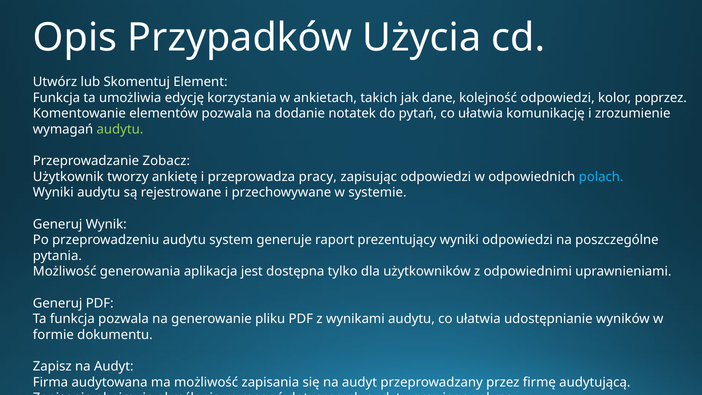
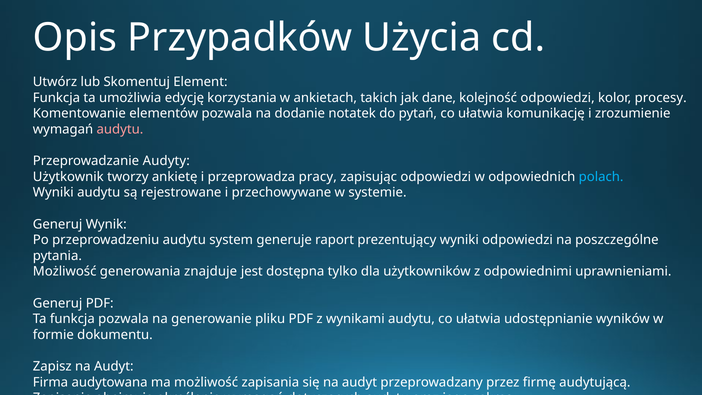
poprzez: poprzez -> procesy
audytu at (120, 129) colour: light green -> pink
Zobacz: Zobacz -> Audyty
aplikacja: aplikacja -> znajduje
